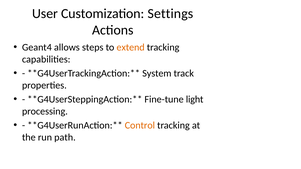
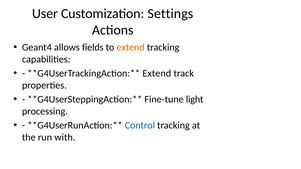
steps: steps -> fields
System at (157, 73): System -> Extend
Control colour: orange -> blue
path: path -> with
